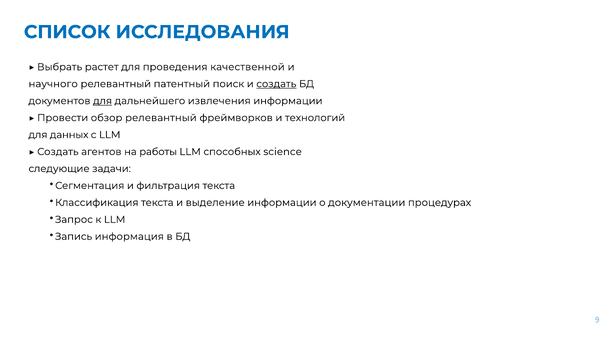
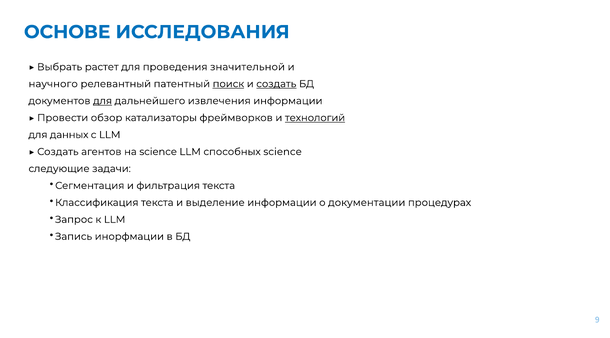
СПИСОК: СПИСОК -> ОСНОВЕ
качественной: качественной -> значительной
поиск underline: none -> present
обзор релевантный: релевантный -> катализаторы
технологий underline: none -> present
на работы: работы -> science
информация: информация -> инорфмации
